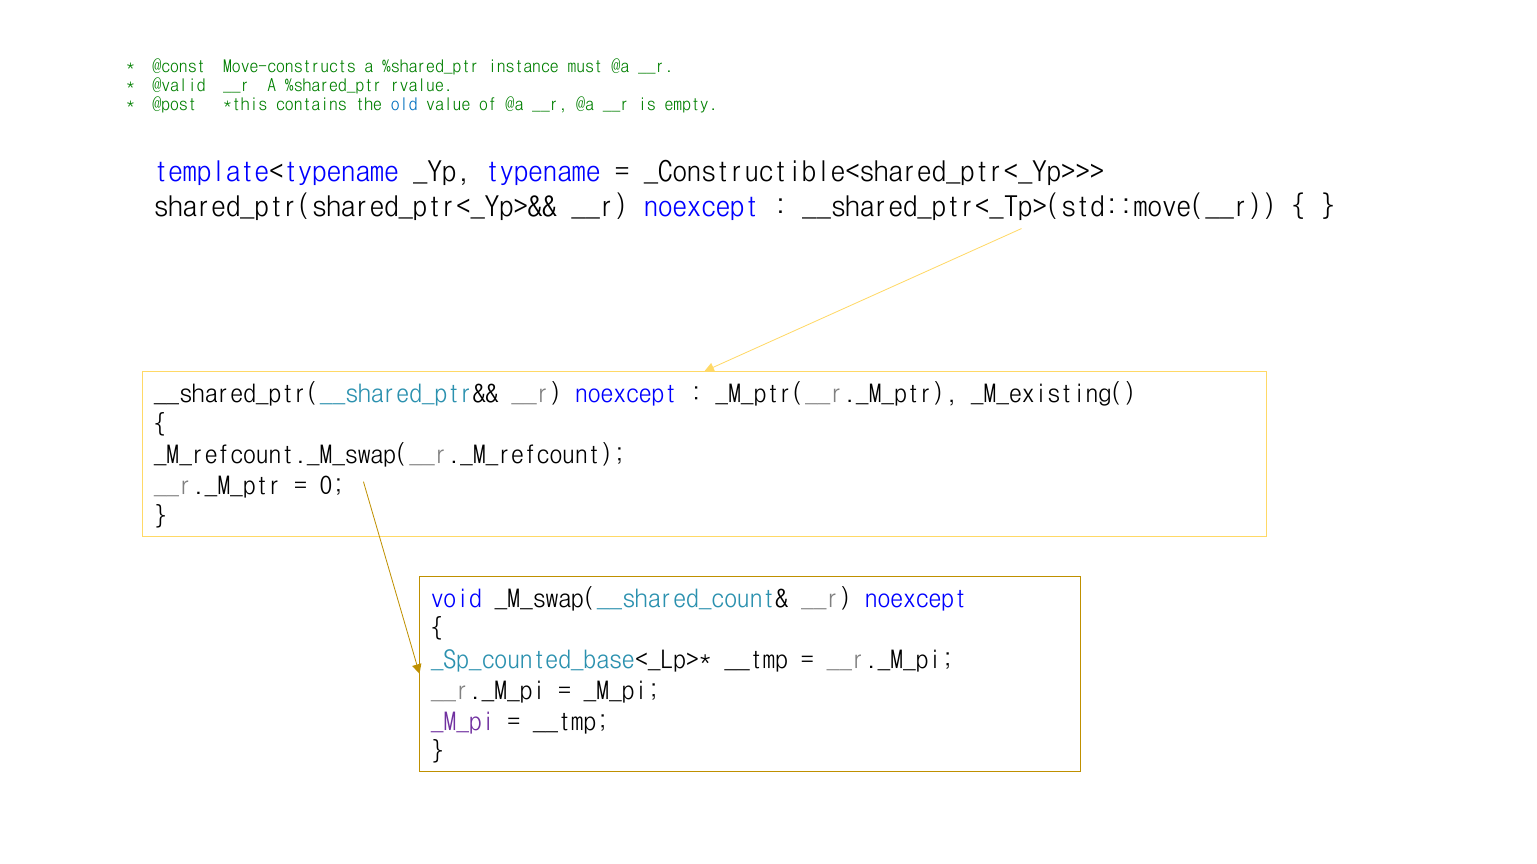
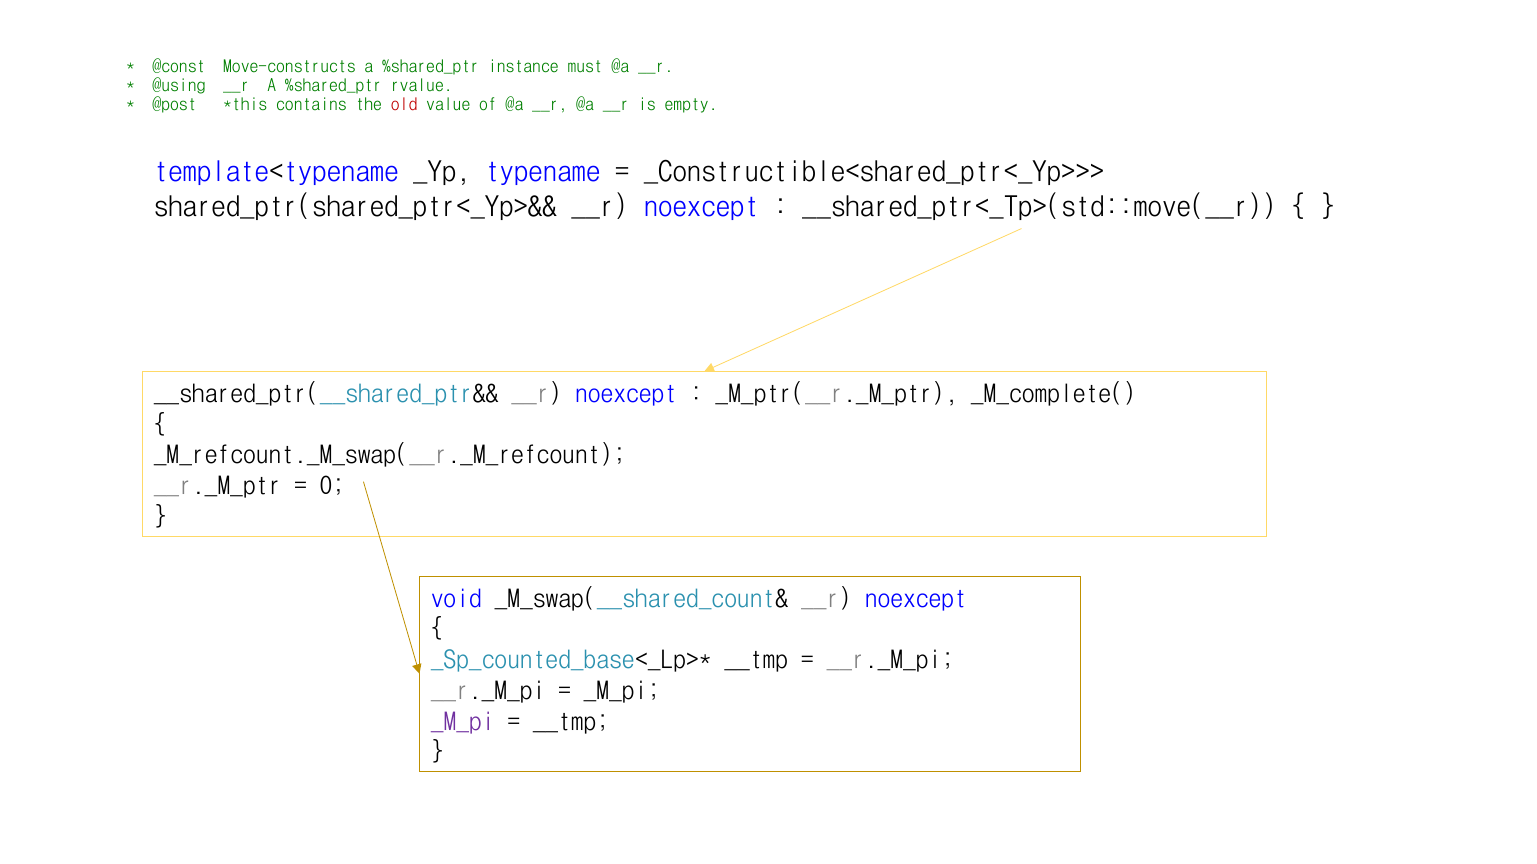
@valid: @valid -> @using
old colour: blue -> red
_M_existing(: _M_existing( -> _M_complete(
